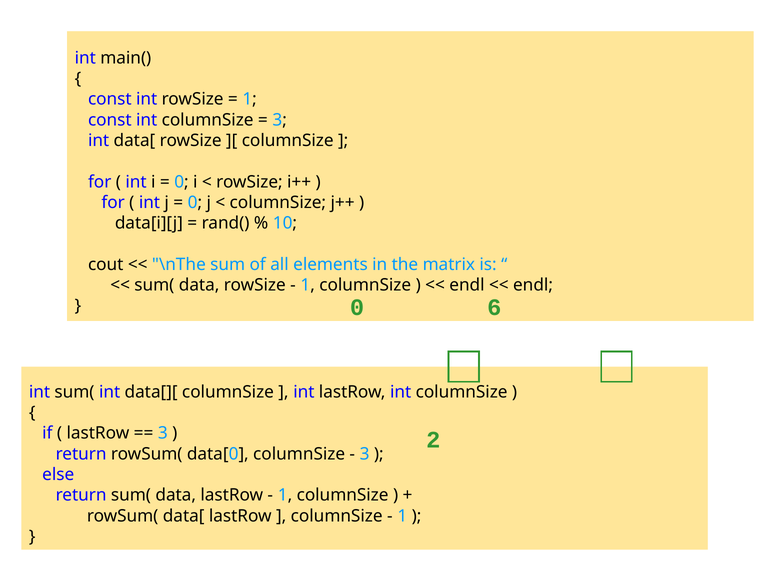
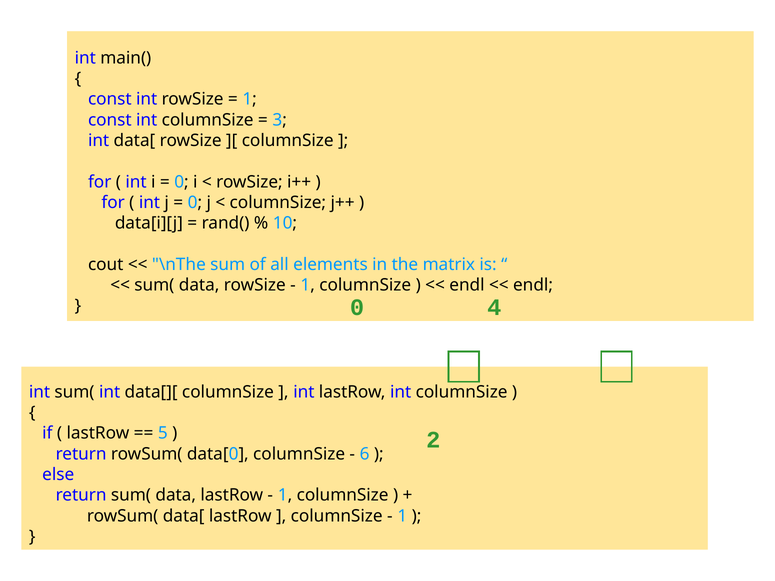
6: 6 -> 4
3 at (163, 433): 3 -> 5
3 at (365, 454): 3 -> 6
